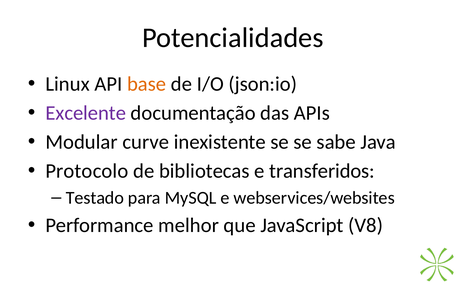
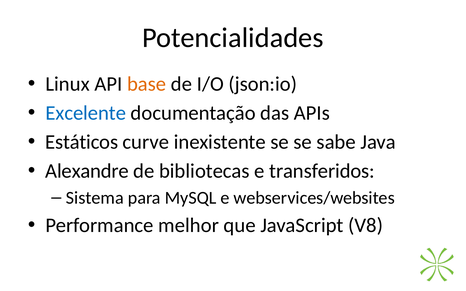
Excelente colour: purple -> blue
Modular: Modular -> Estáticos
Protocolo: Protocolo -> Alexandre
Testado: Testado -> Sistema
